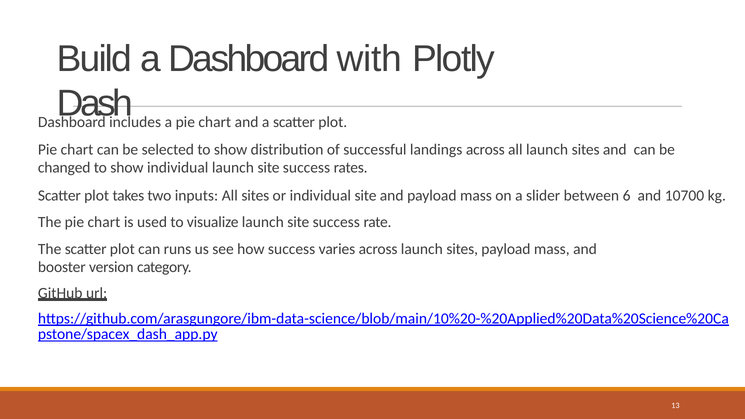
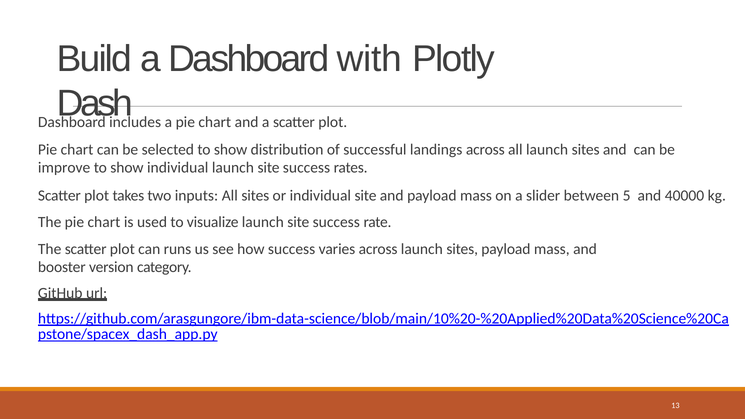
changed: changed -> improve
6: 6 -> 5
10700: 10700 -> 40000
